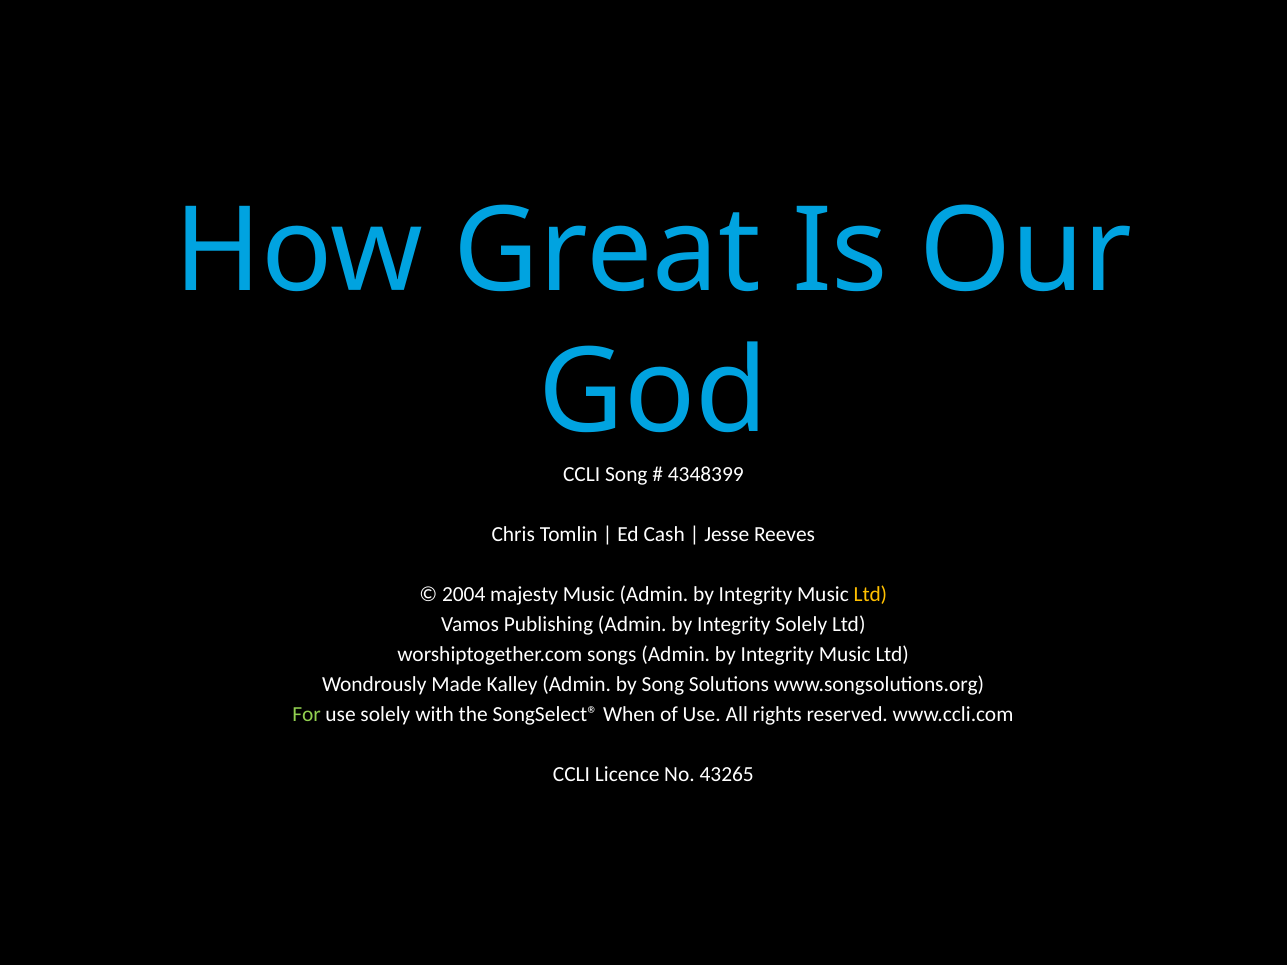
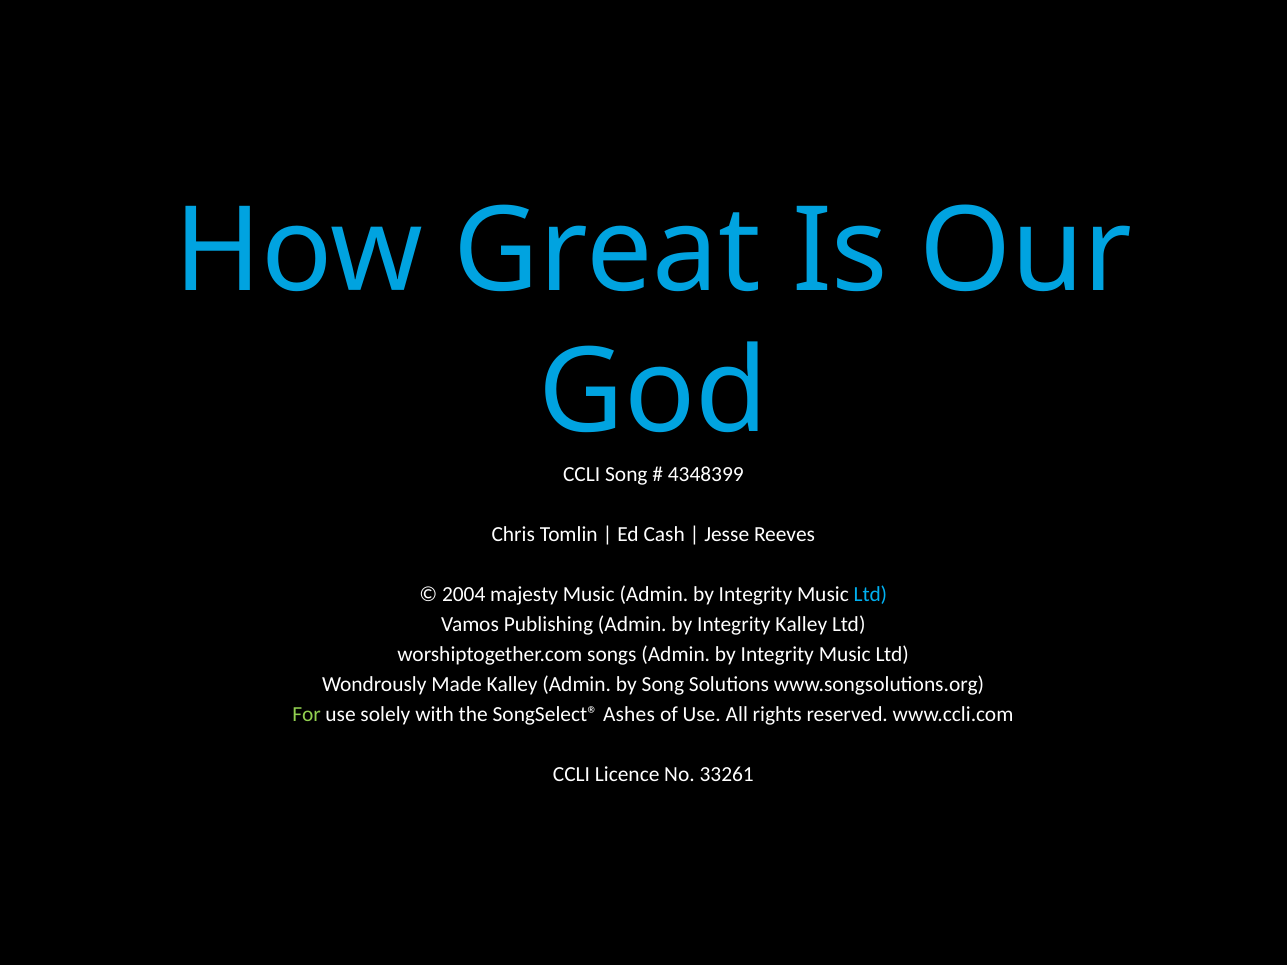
Ltd at (870, 594) colour: yellow -> light blue
Integrity Solely: Solely -> Kalley
When: When -> Ashes
43265: 43265 -> 33261
